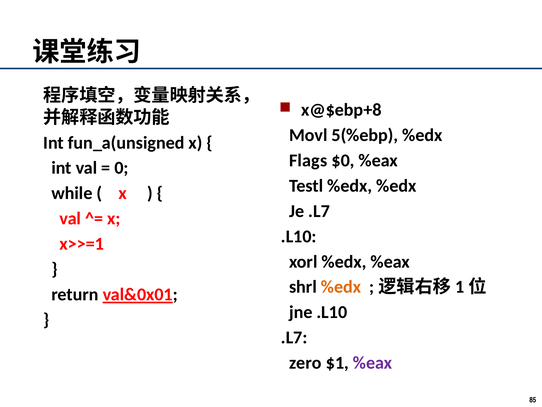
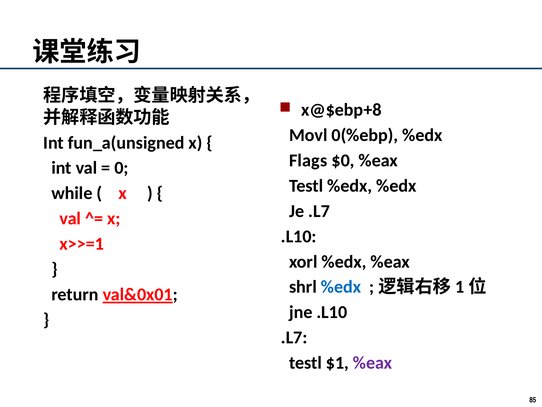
5(%ebp: 5(%ebp -> 0(%ebp
%edx at (341, 287) colour: orange -> blue
zero at (305, 363): zero -> testl
